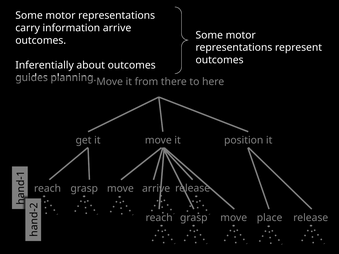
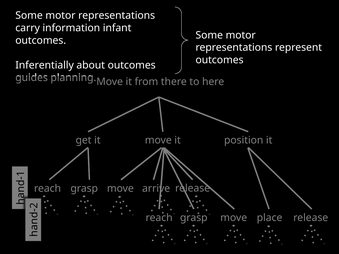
information arrive: arrive -> infant
